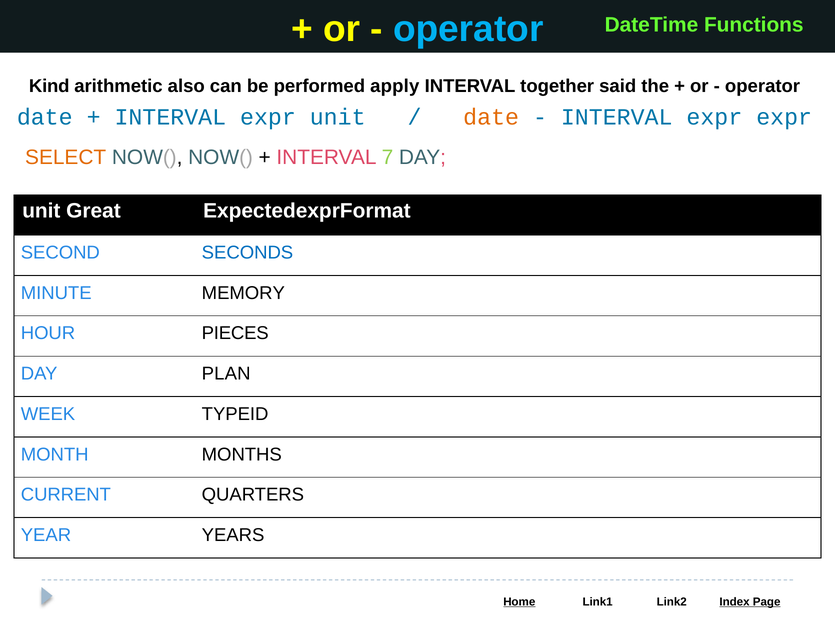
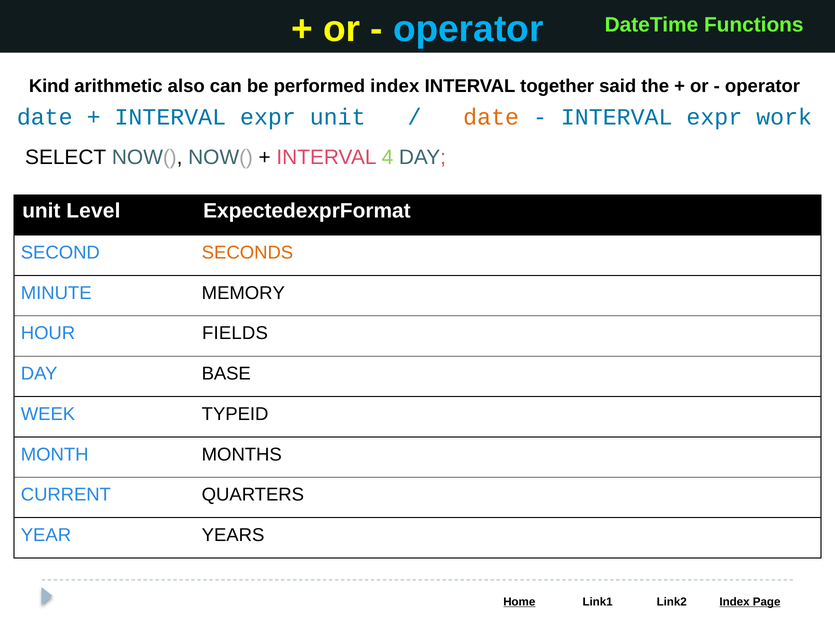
performed apply: apply -> index
expr expr: expr -> work
SELECT colour: orange -> black
7: 7 -> 4
Great: Great -> Level
SECONDS colour: blue -> orange
PIECES: PIECES -> FIELDS
PLAN: PLAN -> BASE
